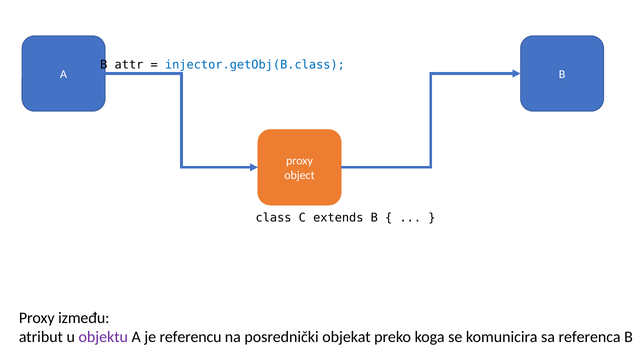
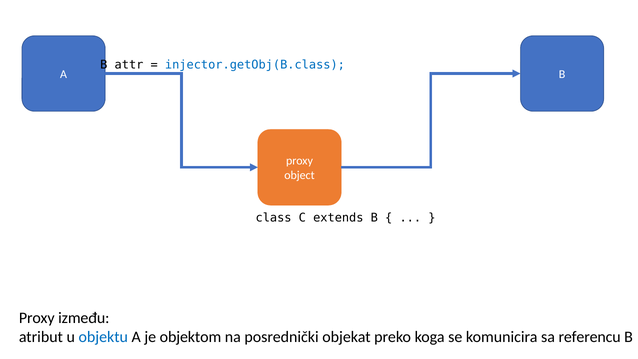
objektu colour: purple -> blue
referencu: referencu -> objektom
referenca: referenca -> referencu
